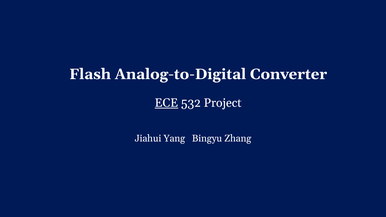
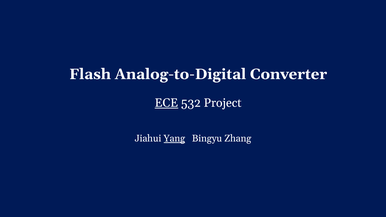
Yang underline: none -> present
